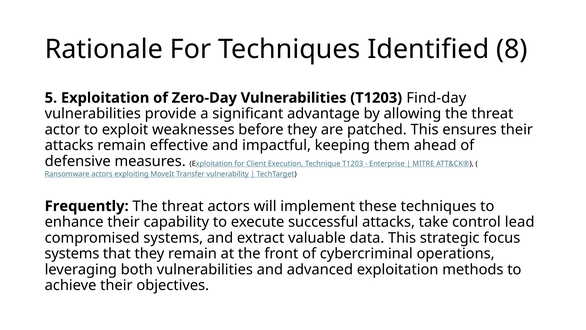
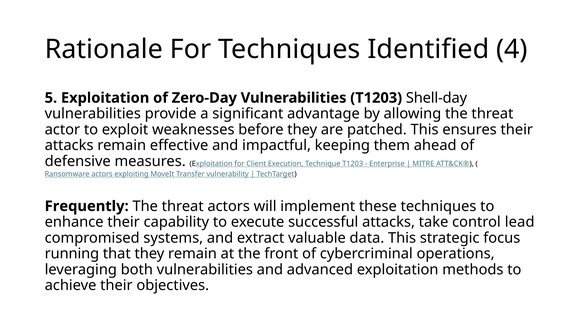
8: 8 -> 4
Find-day: Find-day -> Shell-day
systems at (72, 253): systems -> running
